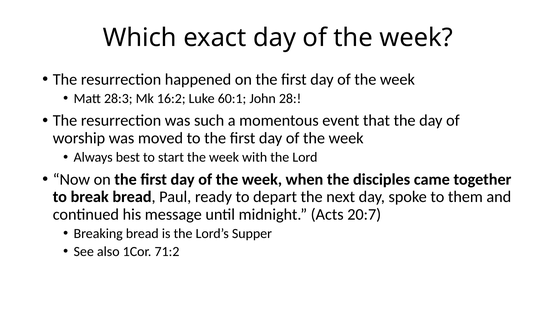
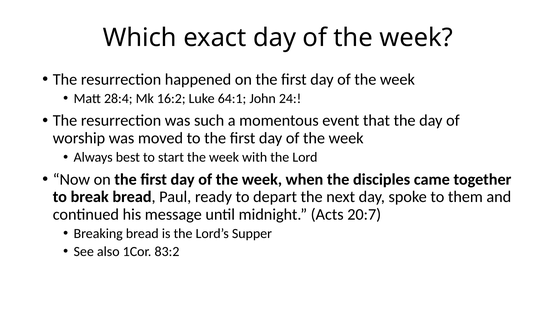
28:3: 28:3 -> 28:4
60:1: 60:1 -> 64:1
28: 28 -> 24
71:2: 71:2 -> 83:2
